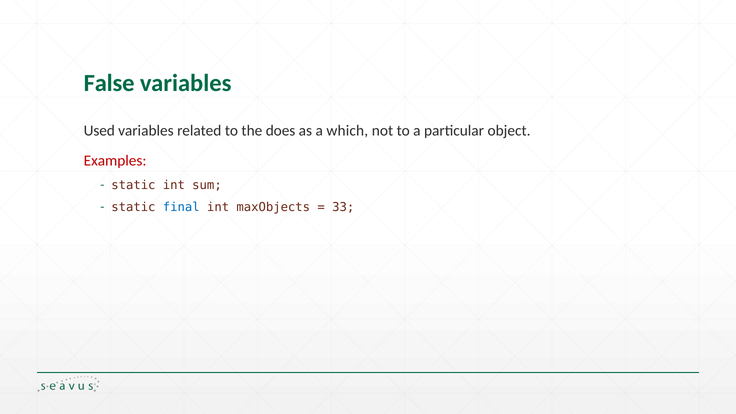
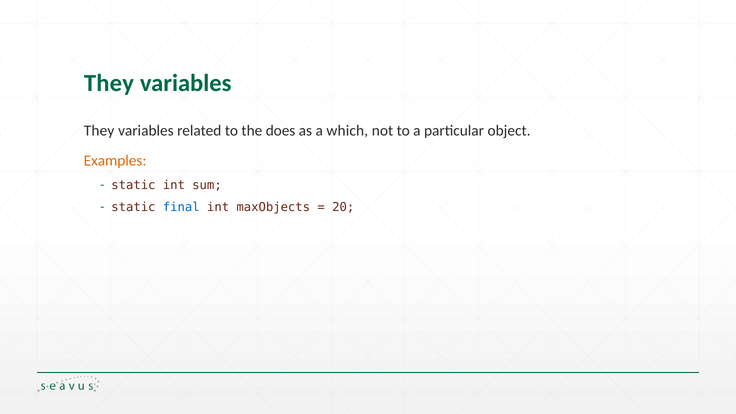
False at (109, 83): False -> They
Used at (99, 131): Used -> They
Examples colour: red -> orange
33: 33 -> 20
